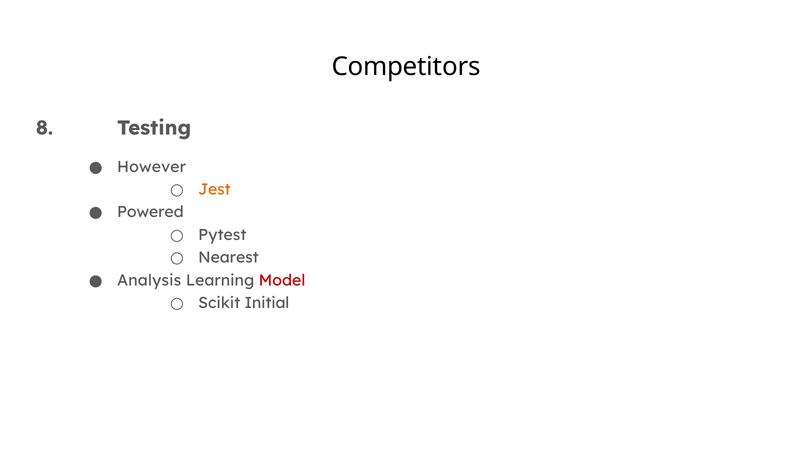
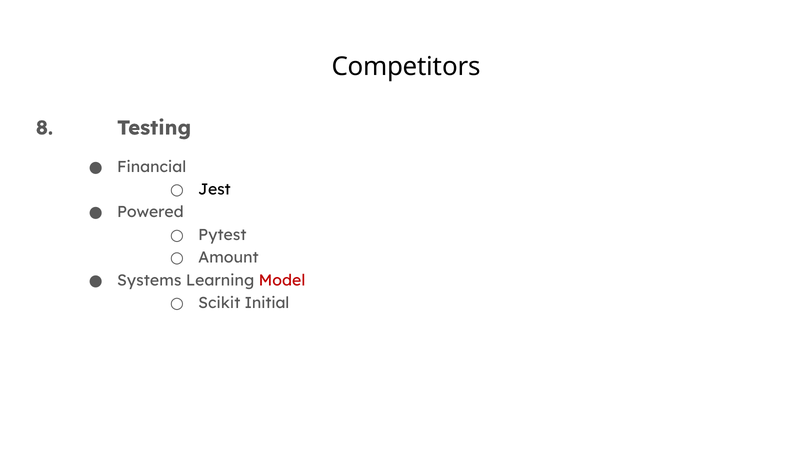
However: However -> Financial
Jest colour: orange -> black
Nearest: Nearest -> Amount
Analysis: Analysis -> Systems
